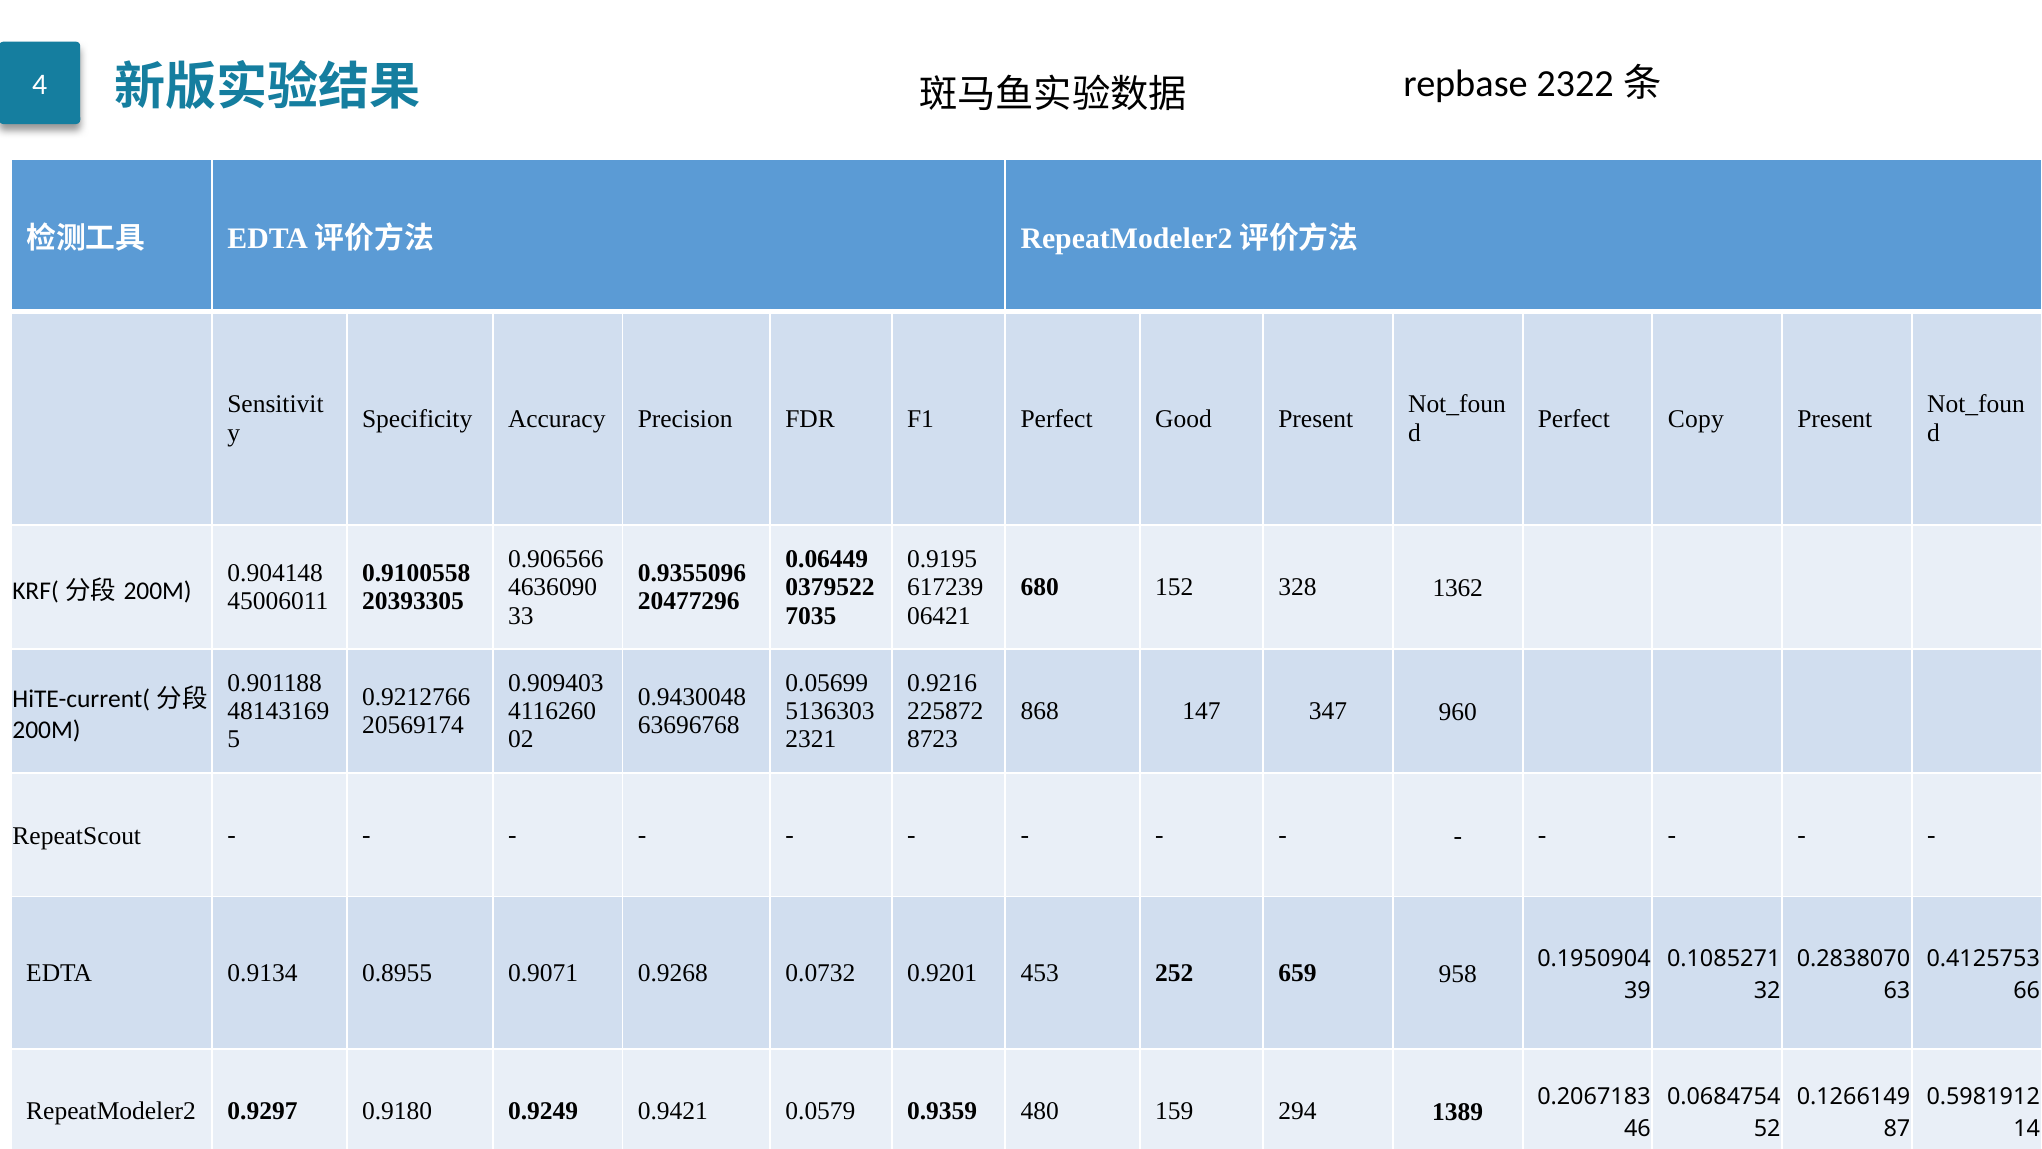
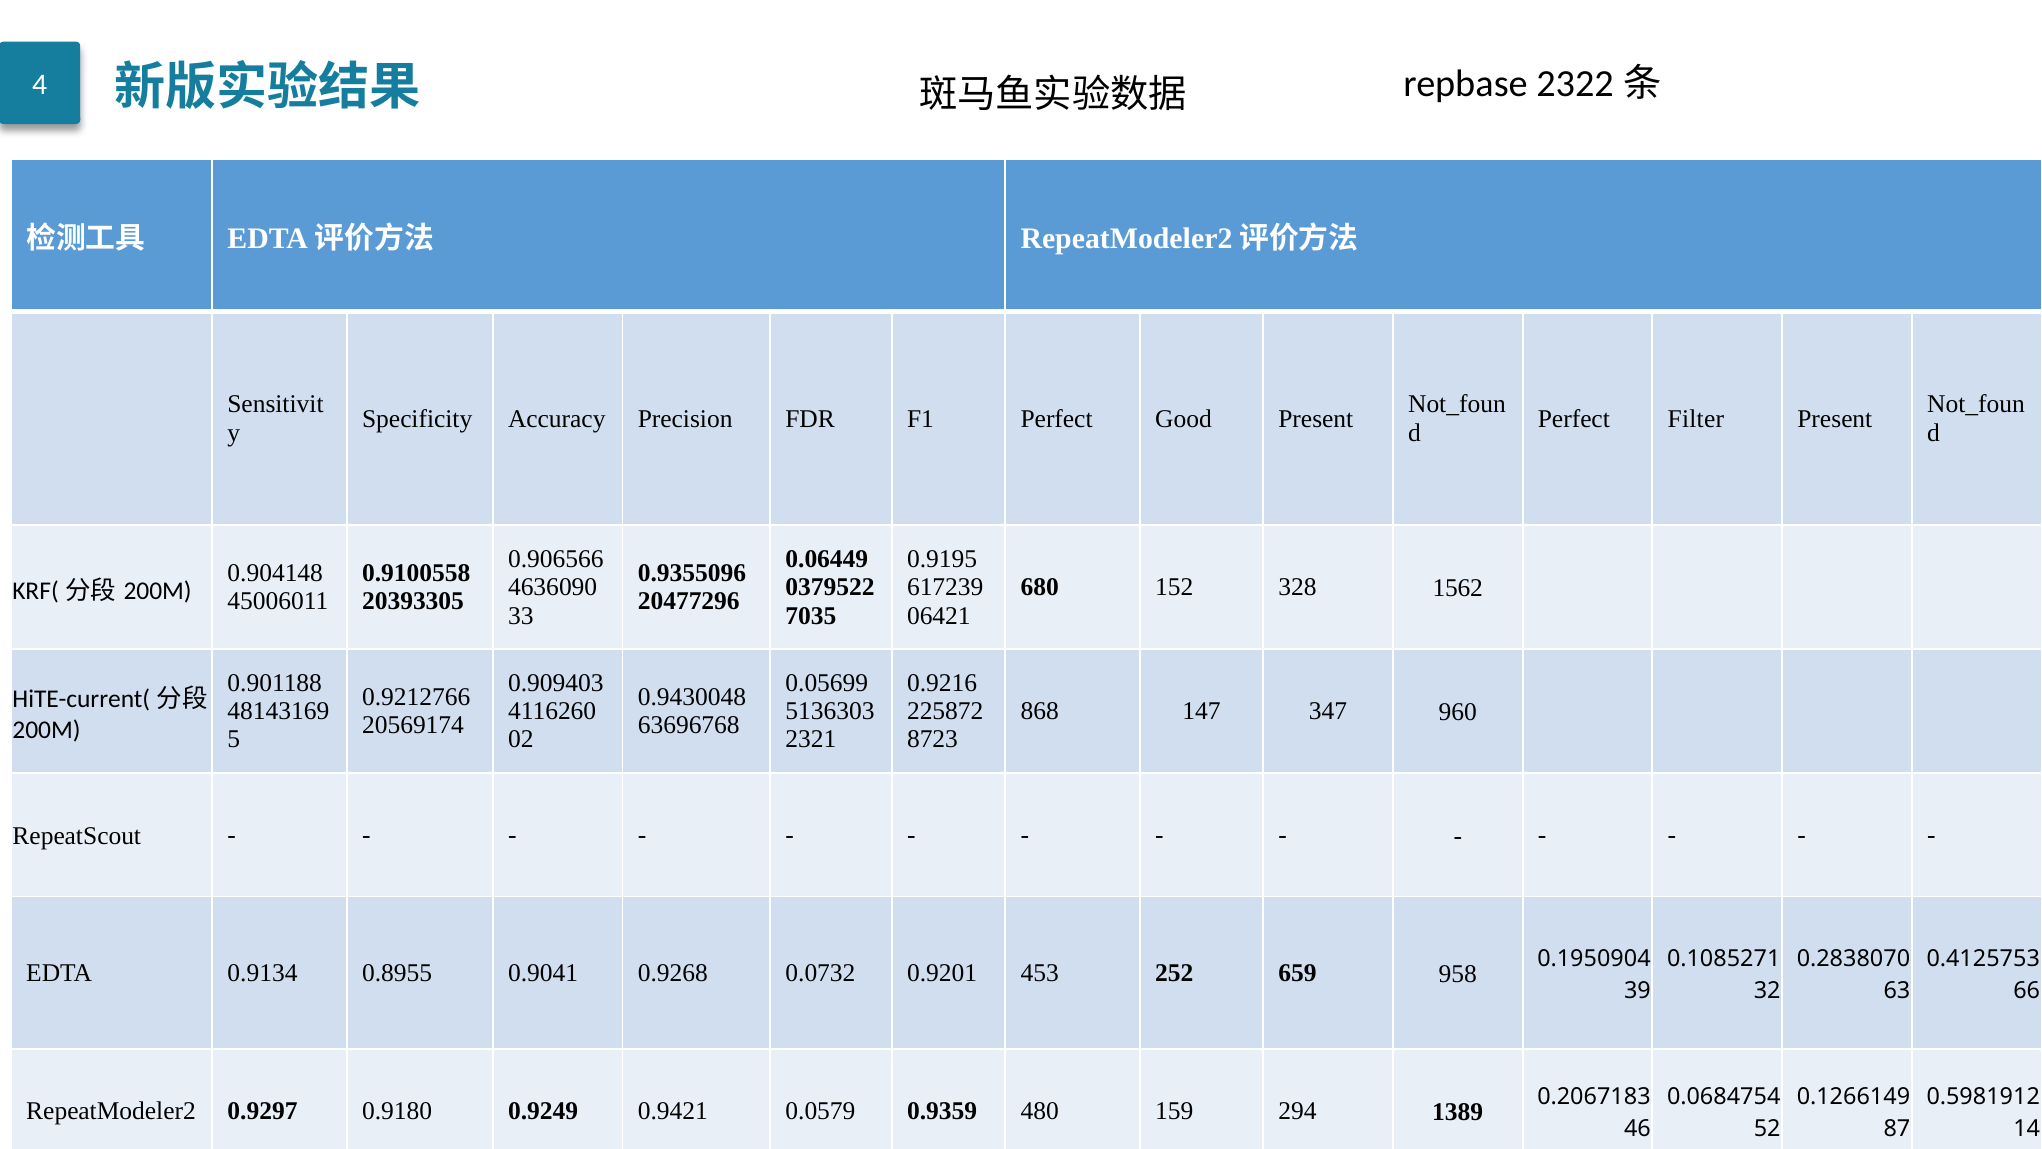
Copy: Copy -> Filter
1362: 1362 -> 1562
0.9071: 0.9071 -> 0.9041
